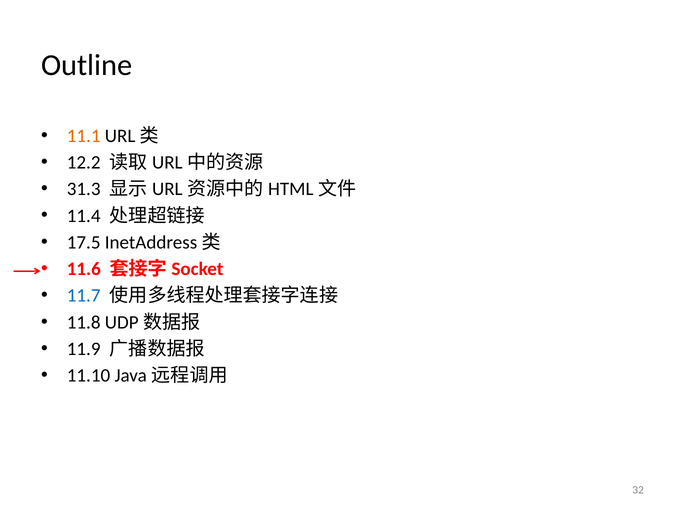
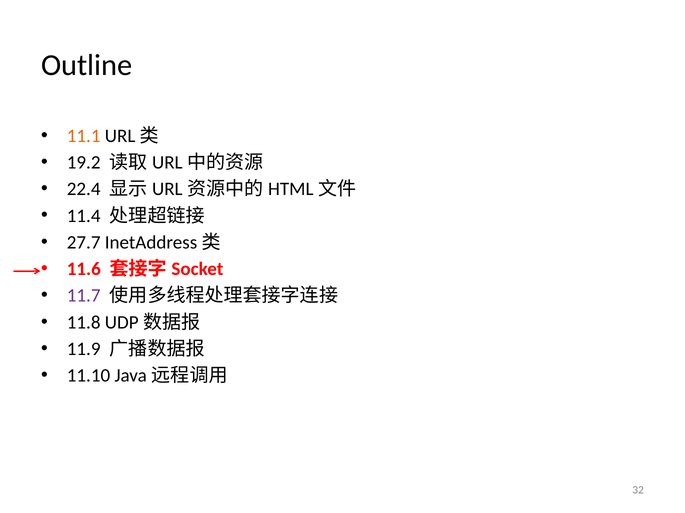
12.2: 12.2 -> 19.2
31.3: 31.3 -> 22.4
17.5: 17.5 -> 27.7
11.7 colour: blue -> purple
